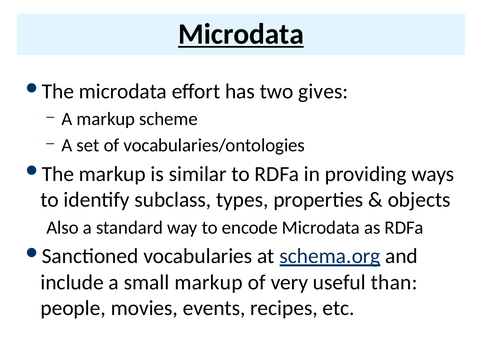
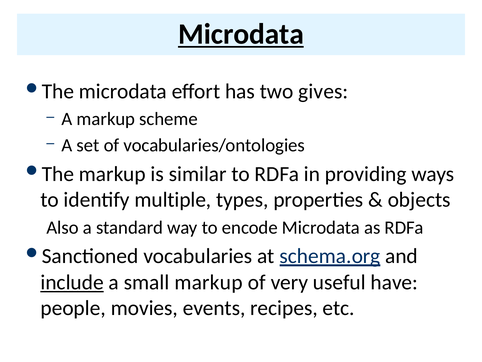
subclass: subclass -> multiple
include underline: none -> present
than: than -> have
